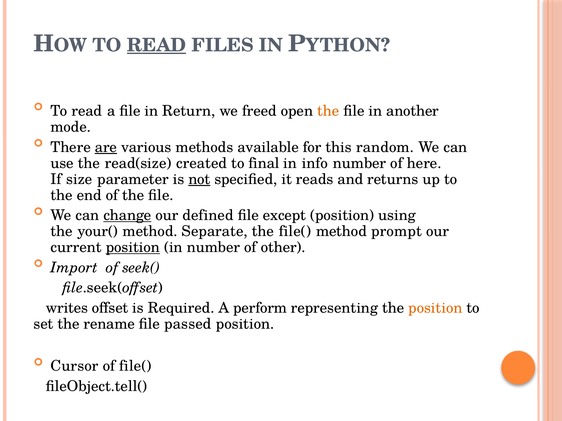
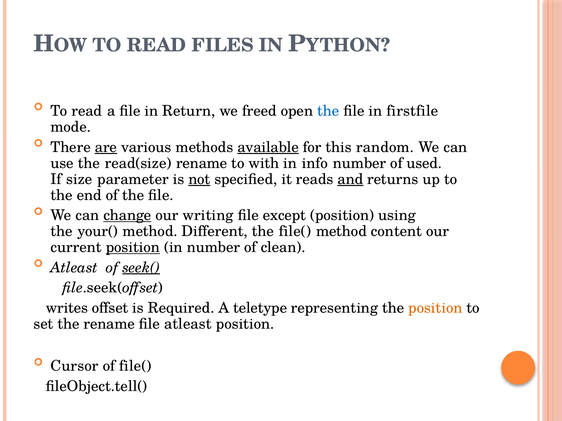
READ at (157, 45) underline: present -> none
the at (328, 111) colour: orange -> blue
another: another -> firstfile
available underline: none -> present
read(size created: created -> rename
final: final -> with
here: here -> used
and underline: none -> present
defined: defined -> writing
Separate: Separate -> Different
prompt: prompt -> content
other: other -> clean
Import at (74, 268): Import -> Atleast
seek( underline: none -> present
perform: perform -> teletype
file passed: passed -> atleast
